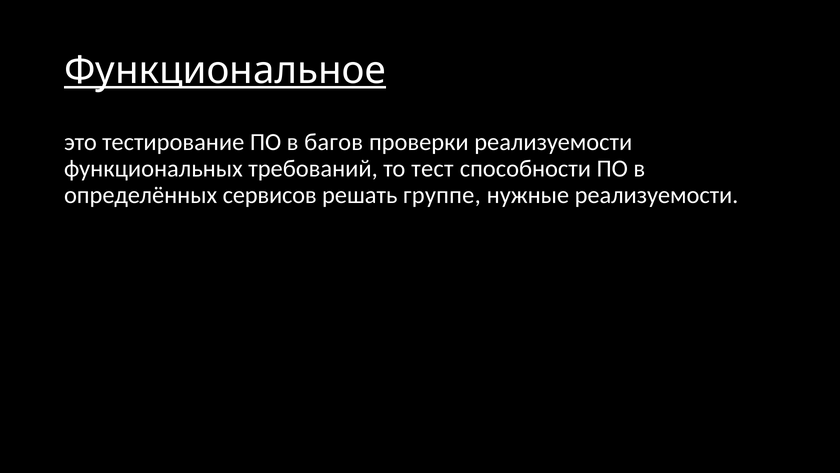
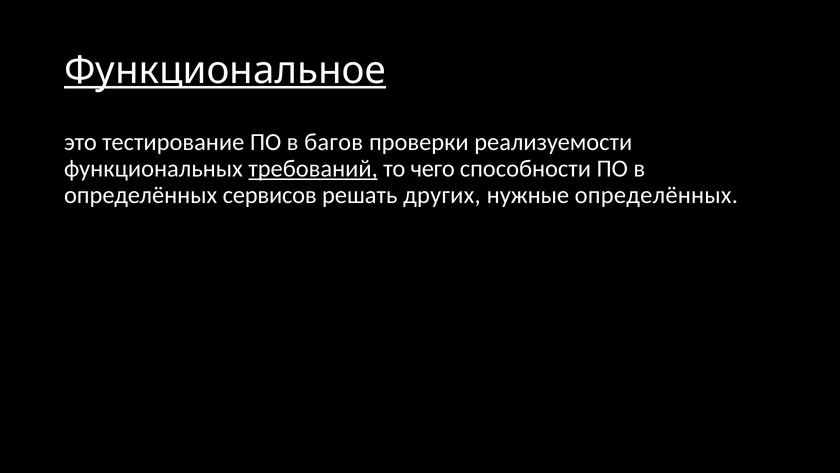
требований underline: none -> present
тест: тест -> чего
группе: группе -> других
нужные реализуемости: реализуемости -> определённых
